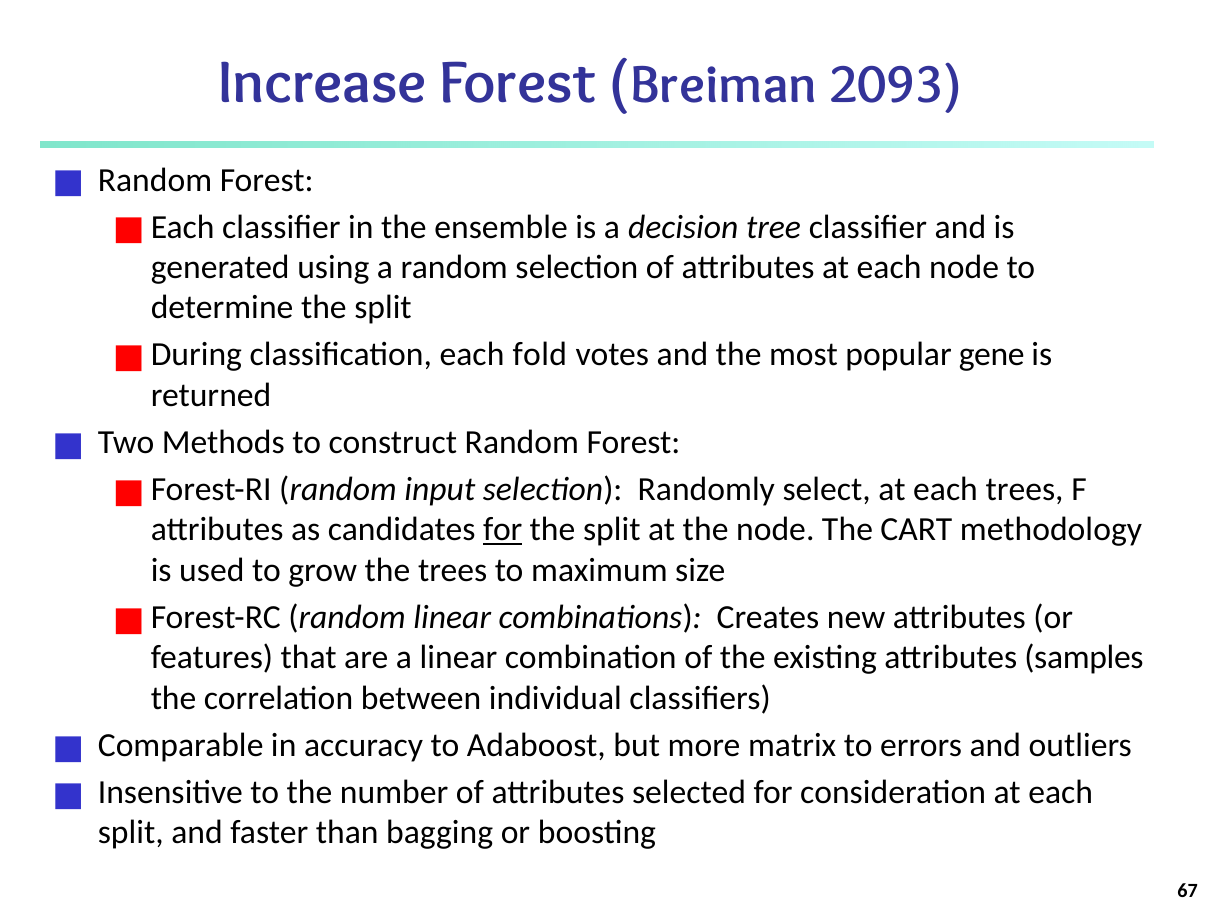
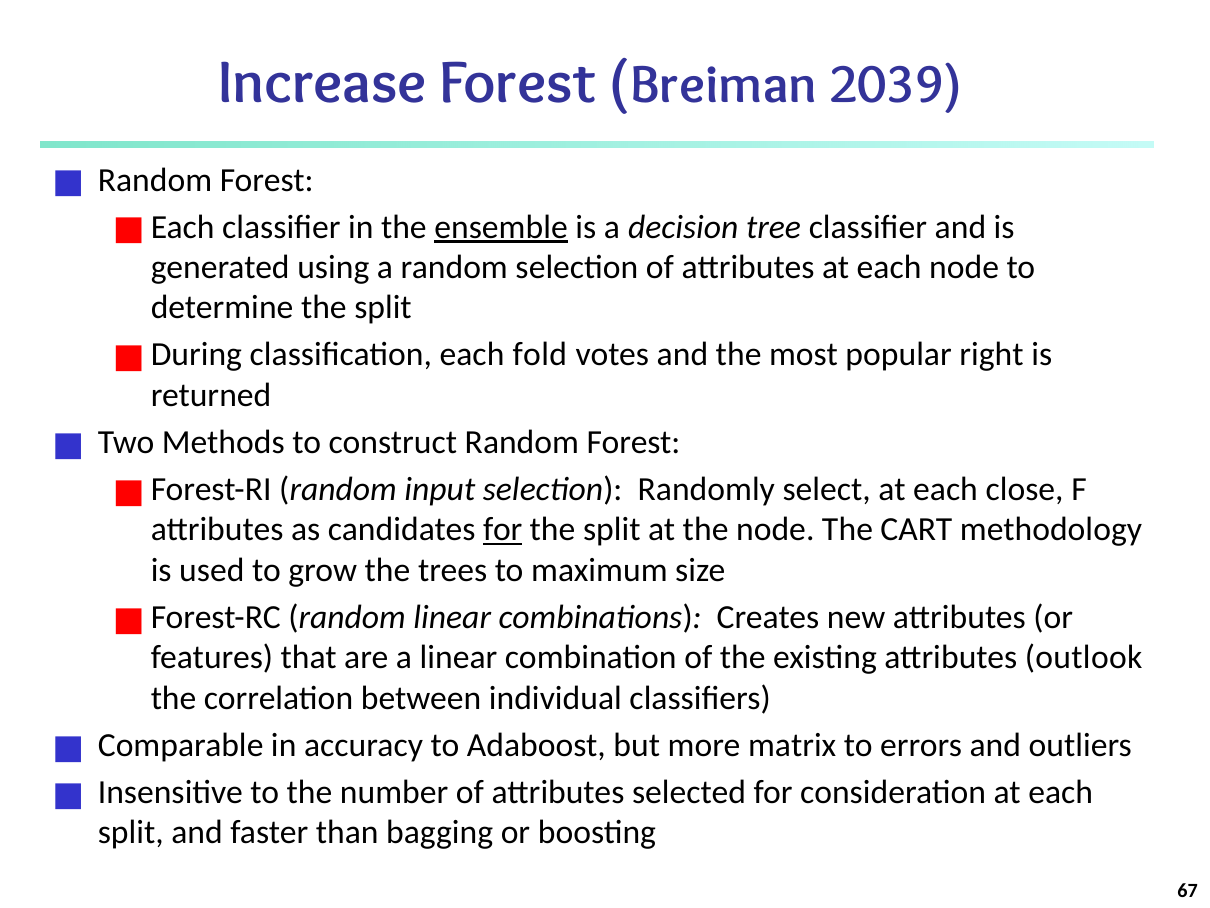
2093: 2093 -> 2039
ensemble underline: none -> present
gene: gene -> right
each trees: trees -> close
samples: samples -> outlook
